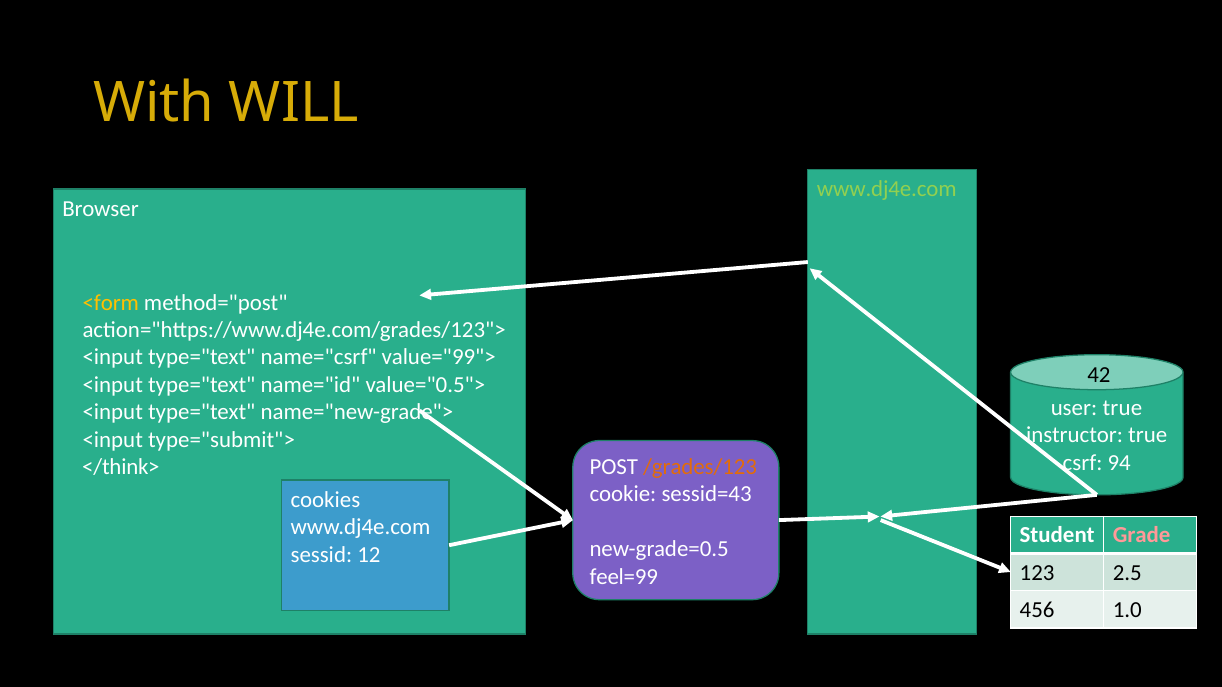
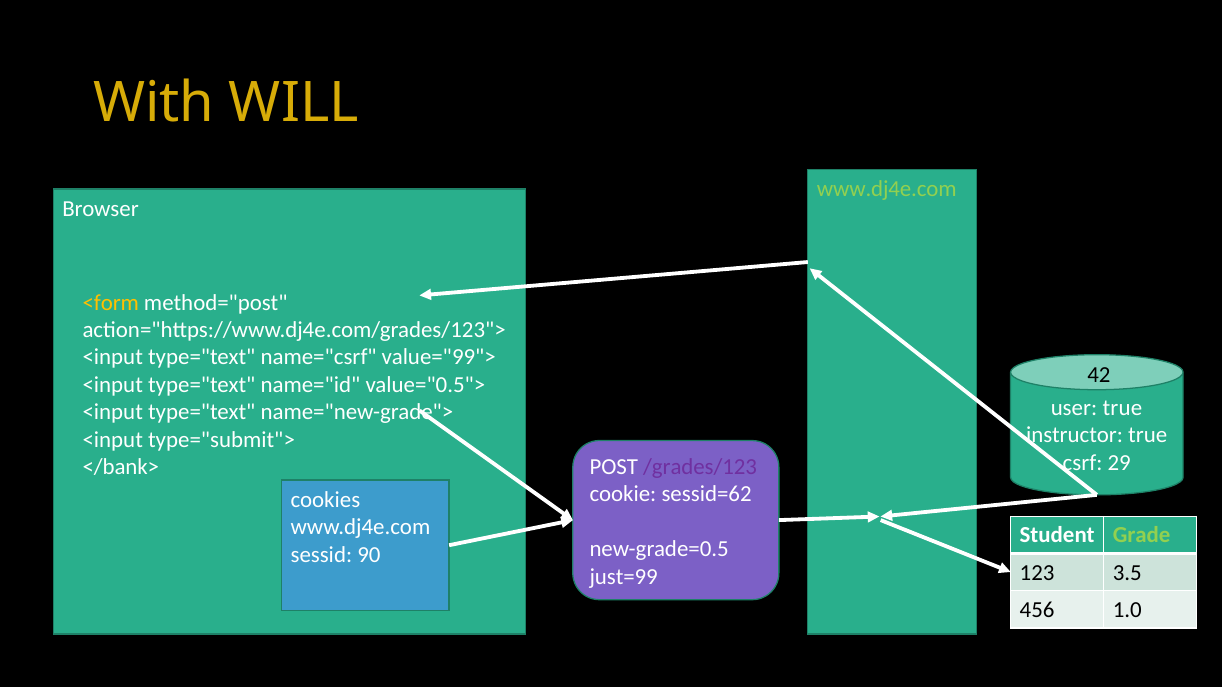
94: 94 -> 29
</think>: </think> -> </bank>
/grades/123 colour: orange -> purple
sessid=43: sessid=43 -> sessid=62
Grade colour: pink -> light green
12: 12 -> 90
2.5: 2.5 -> 3.5
feel=99: feel=99 -> just=99
